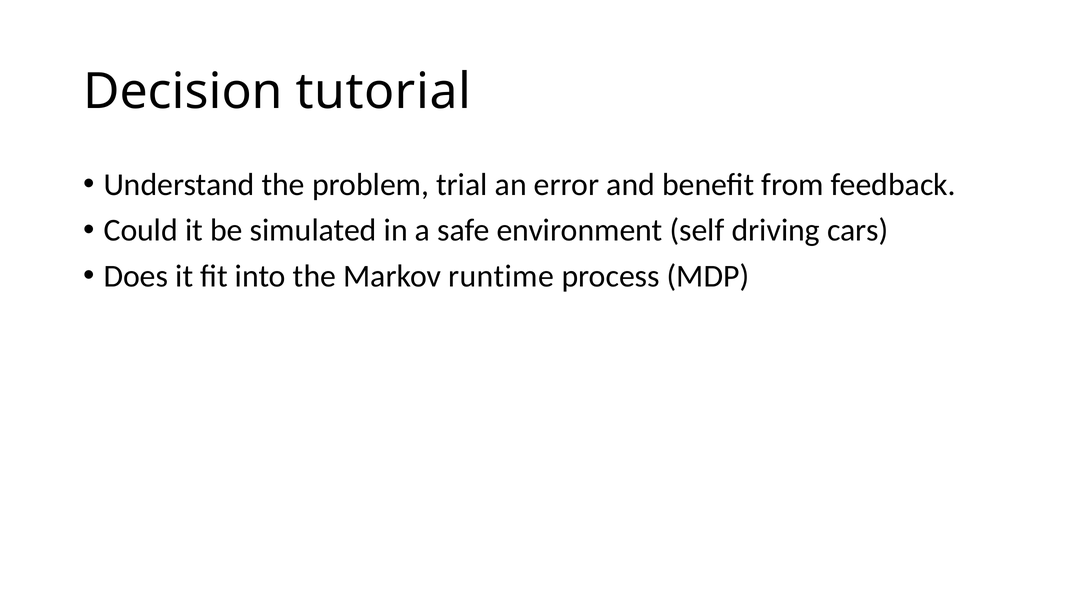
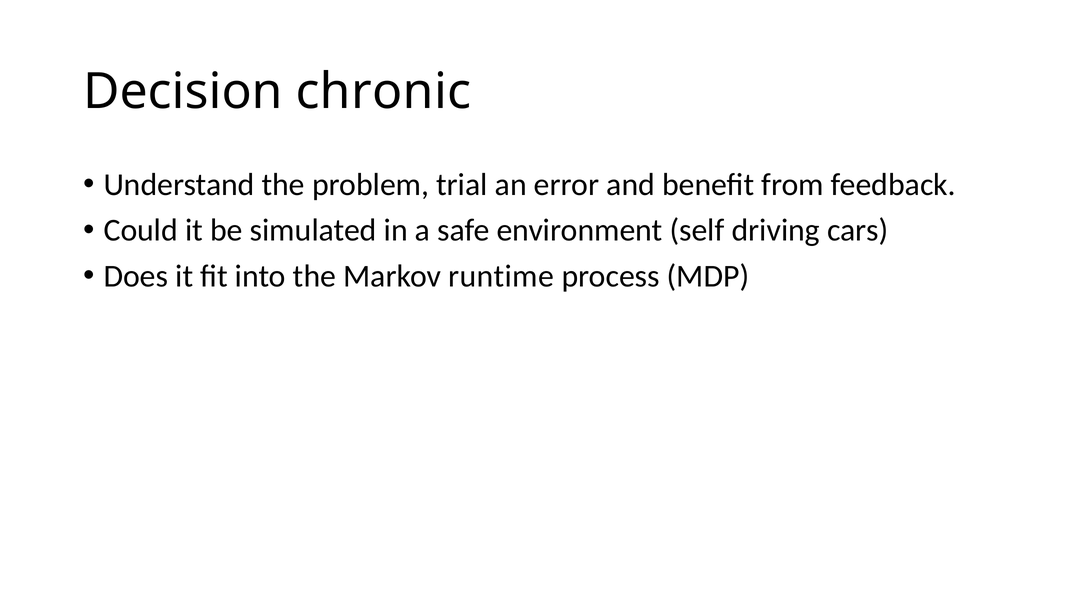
tutorial: tutorial -> chronic
